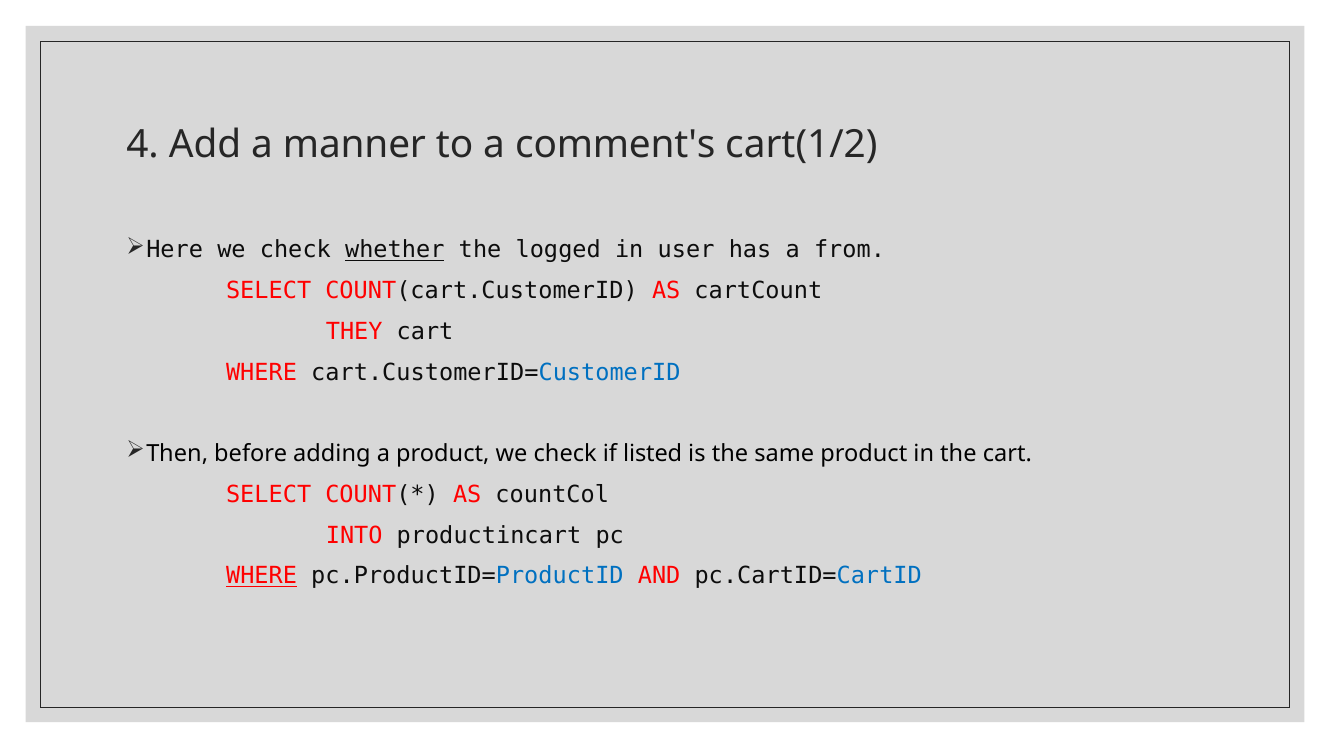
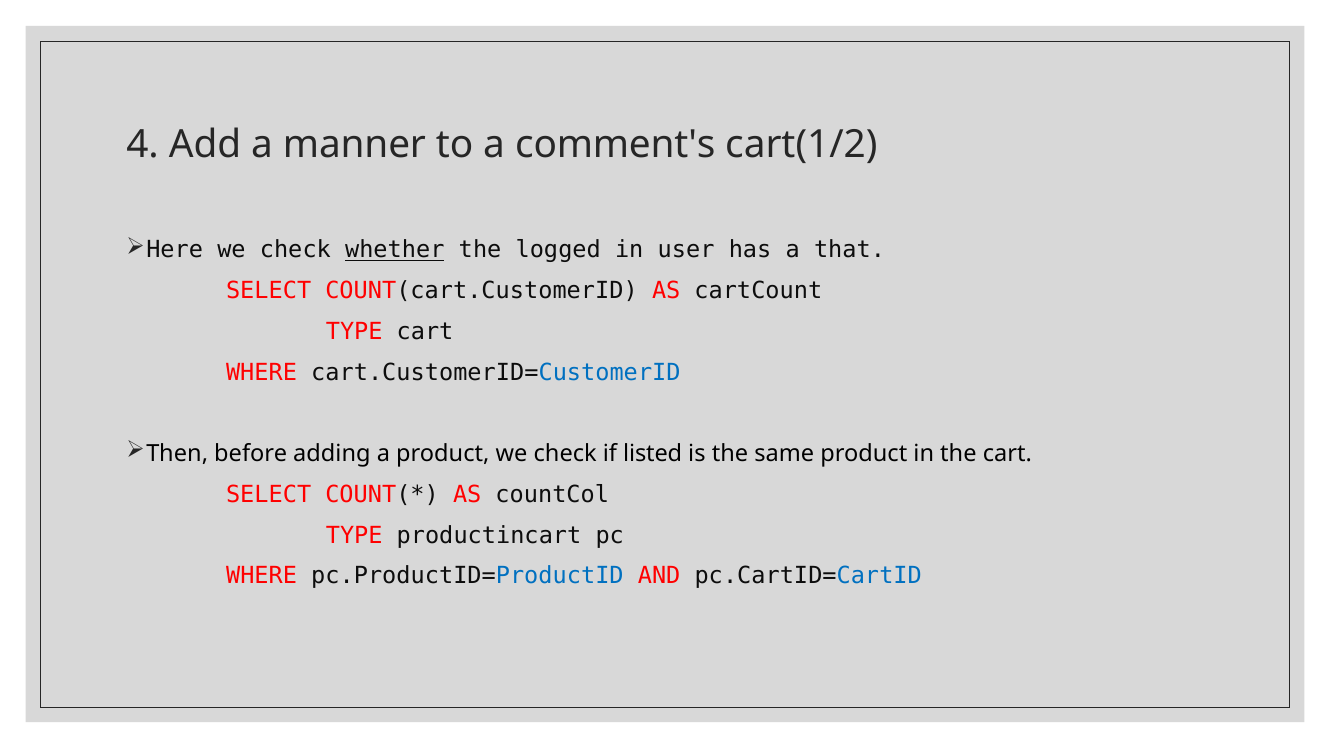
from: from -> that
THEY at (354, 332): THEY -> TYPE
INTO at (354, 536): INTO -> TYPE
WHERE at (262, 576) underline: present -> none
